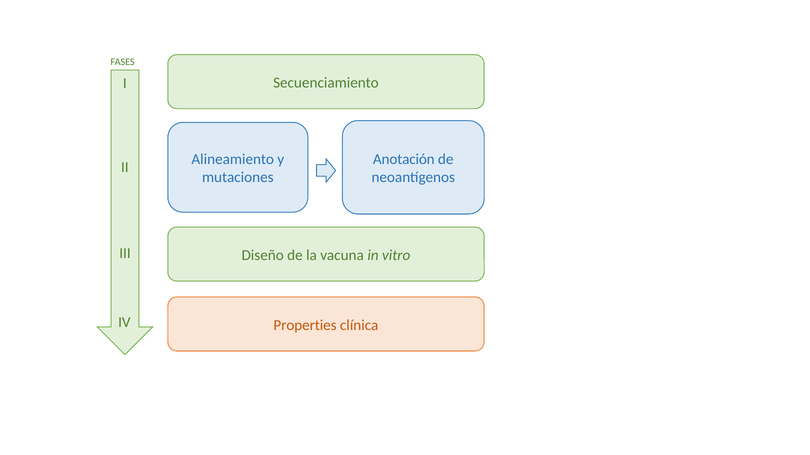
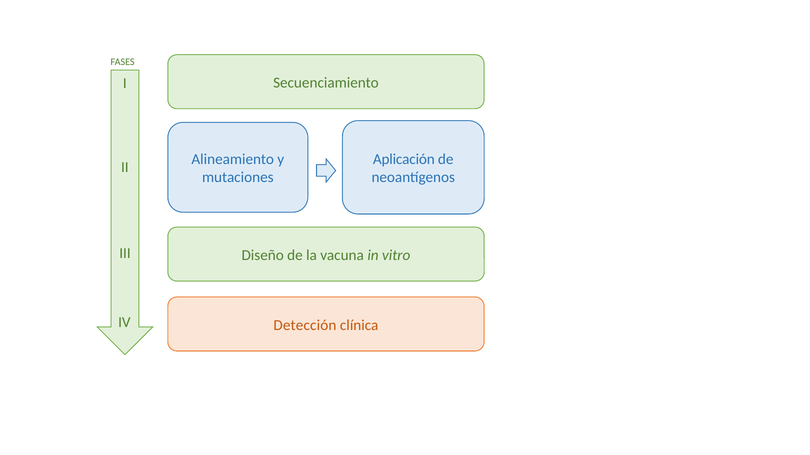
Anotación: Anotación -> Aplicación
Properties: Properties -> Detección
